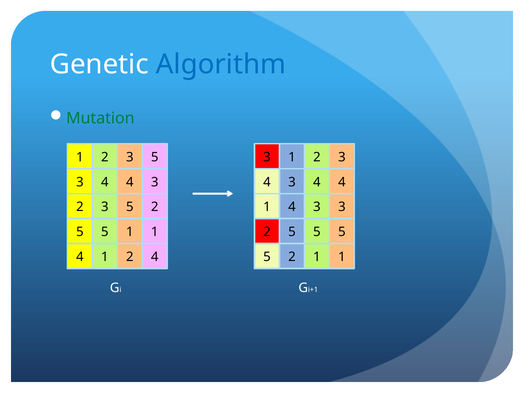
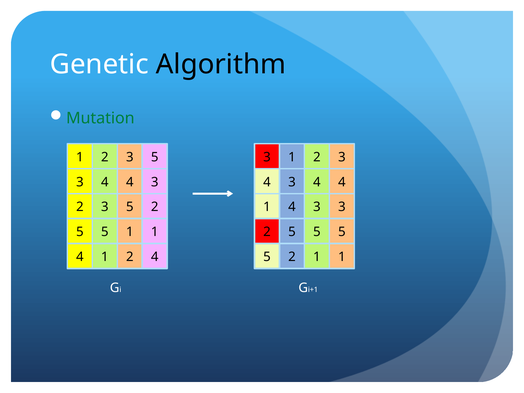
Algorithm colour: blue -> black
